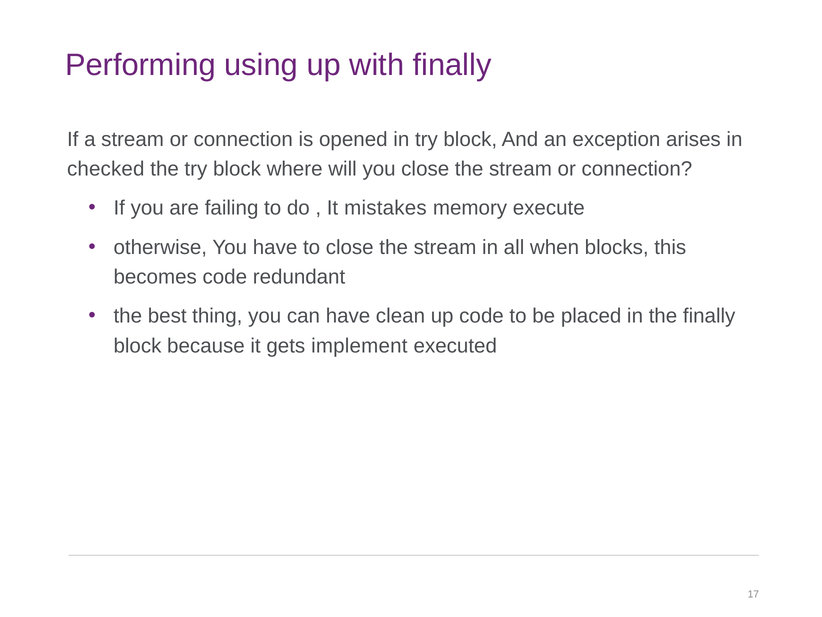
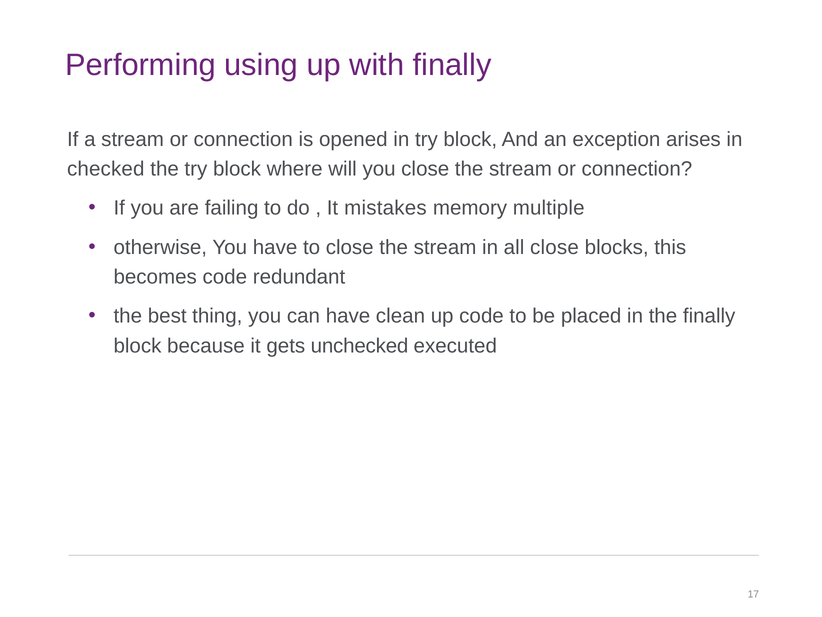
execute: execute -> multiple
all when: when -> close
implement: implement -> unchecked
